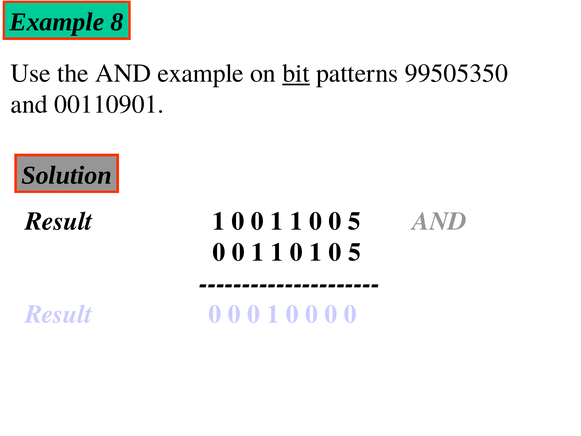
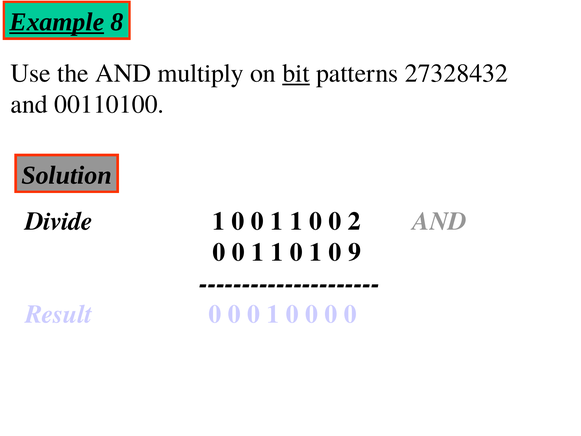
Example at (57, 22) underline: none -> present
AND example: example -> multiply
99505350: 99505350 -> 27328432
00110901: 00110901 -> 00110100
Result at (59, 221): Result -> Divide
0 0 5: 5 -> 2
1 0 5: 5 -> 9
